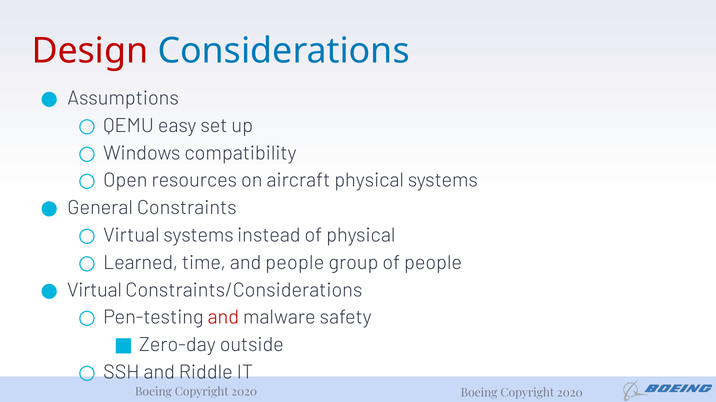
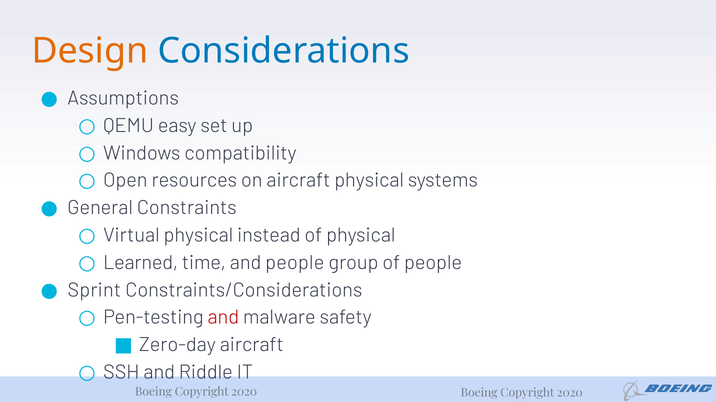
Design colour: red -> orange
Virtual systems: systems -> physical
Virtual at (94, 291): Virtual -> Sprint
Zero-day outside: outside -> aircraft
